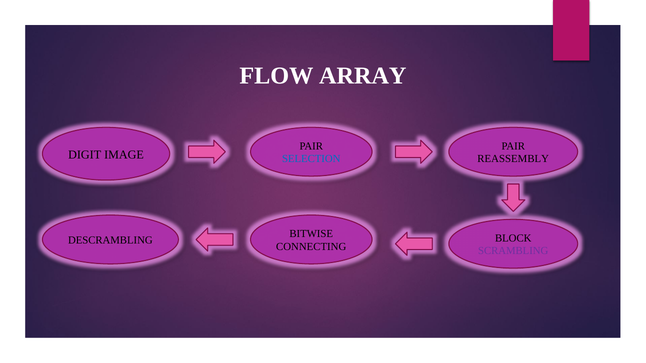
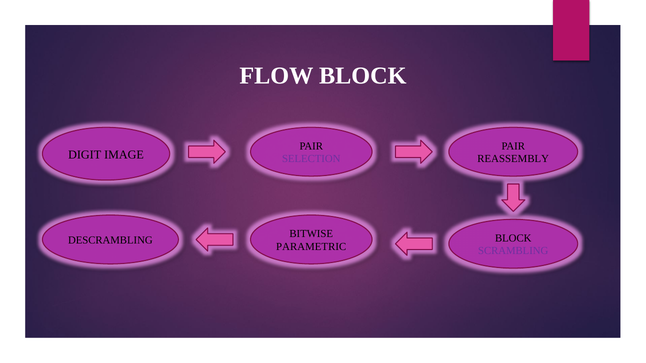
FLOW ARRAY: ARRAY -> BLOCK
SELECTION colour: blue -> purple
CONNECTING: CONNECTING -> PARAMETRIC
